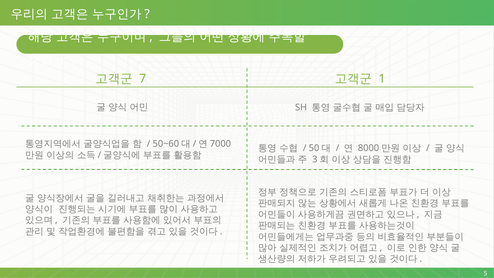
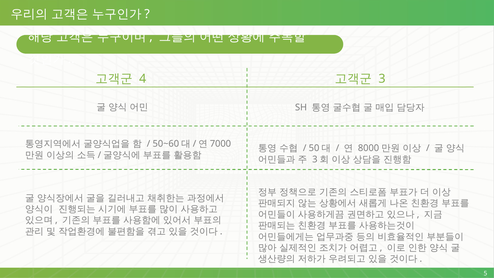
7: 7 -> 4
1: 1 -> 3
